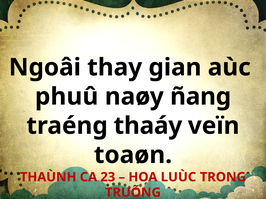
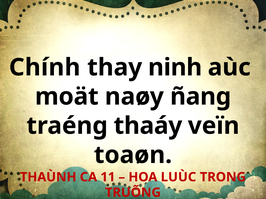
Ngoâi: Ngoâi -> Chính
gian: gian -> ninh
phuû: phuû -> moät
23: 23 -> 11
